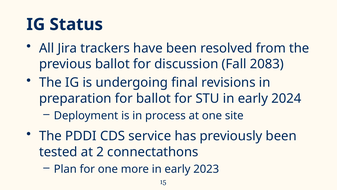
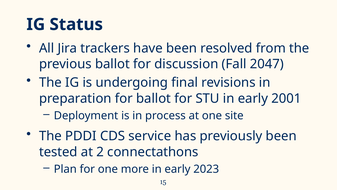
2083: 2083 -> 2047
2024: 2024 -> 2001
